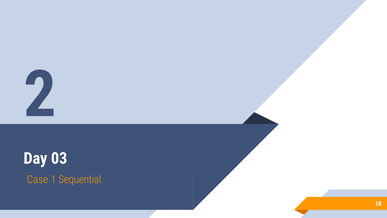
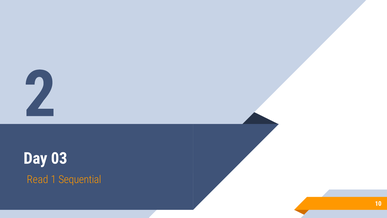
Case: Case -> Read
